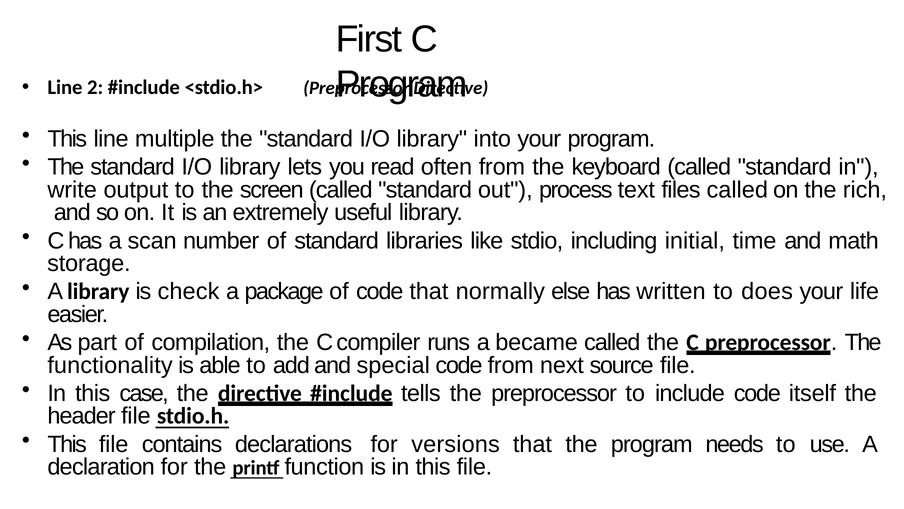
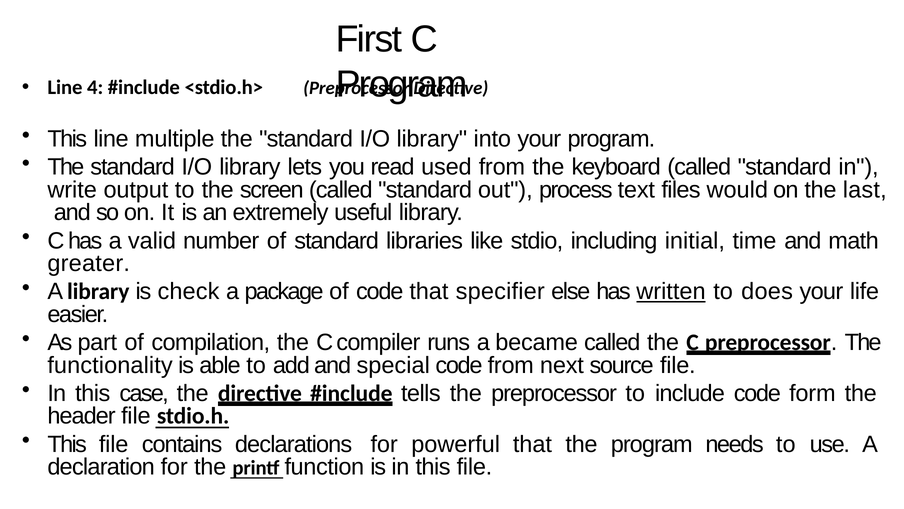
2: 2 -> 4
often: often -> used
files called: called -> would
rich: rich -> last
scan: scan -> valid
storage: storage -> greater
normally: normally -> specifier
written underline: none -> present
itself: itself -> form
versions: versions -> powerful
